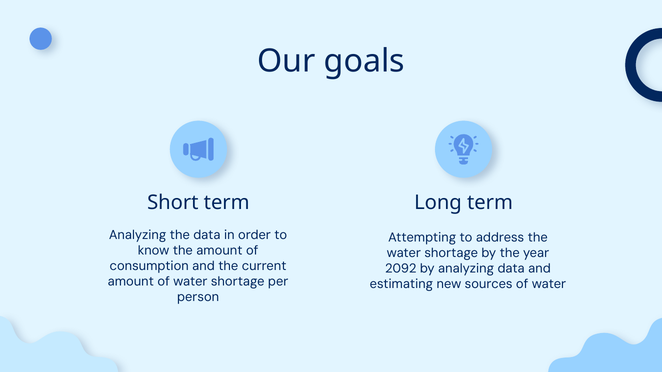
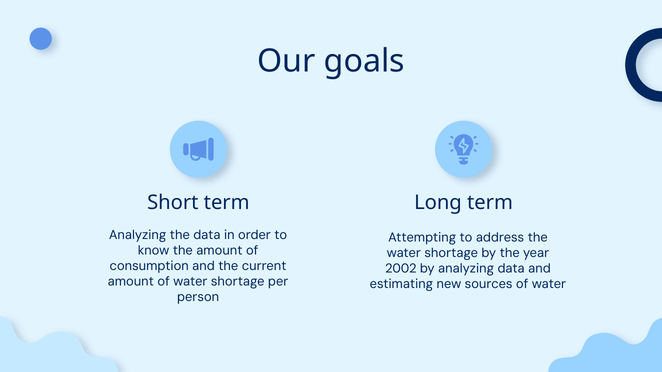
2092: 2092 -> 2002
